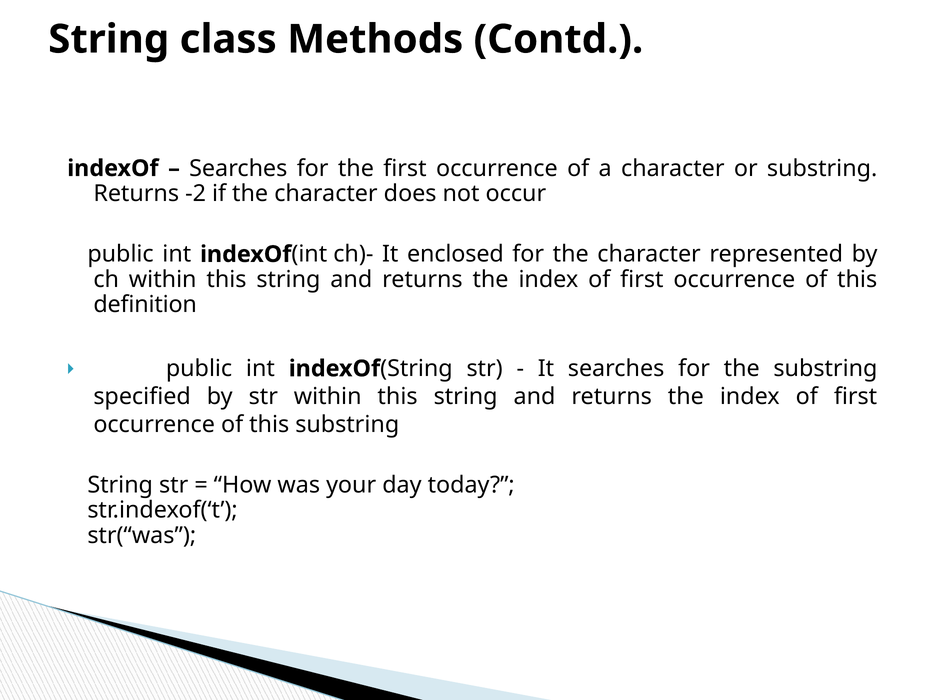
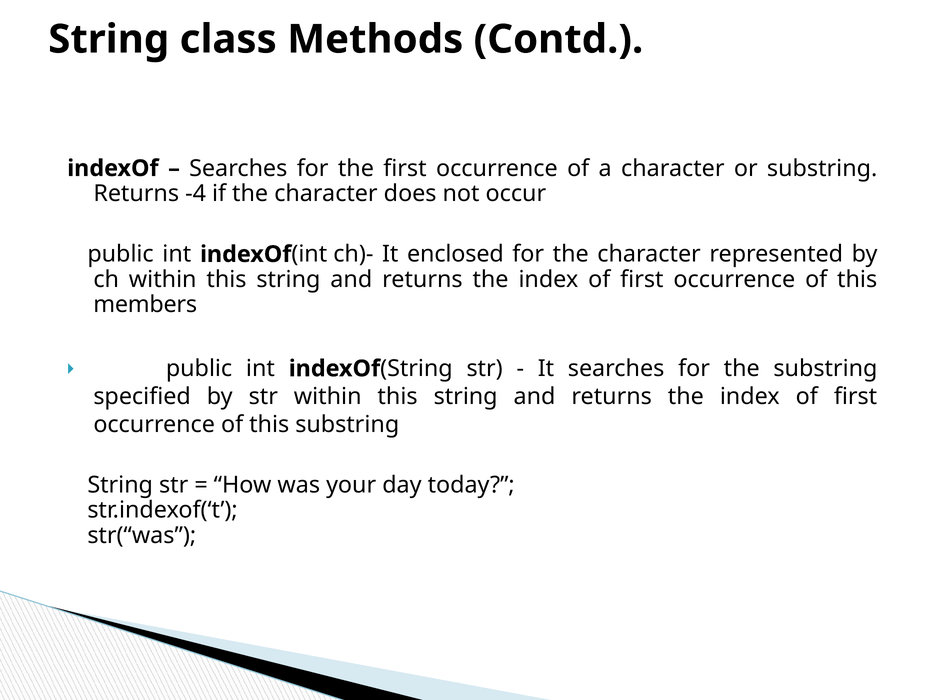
-2: -2 -> -4
definition: definition -> members
